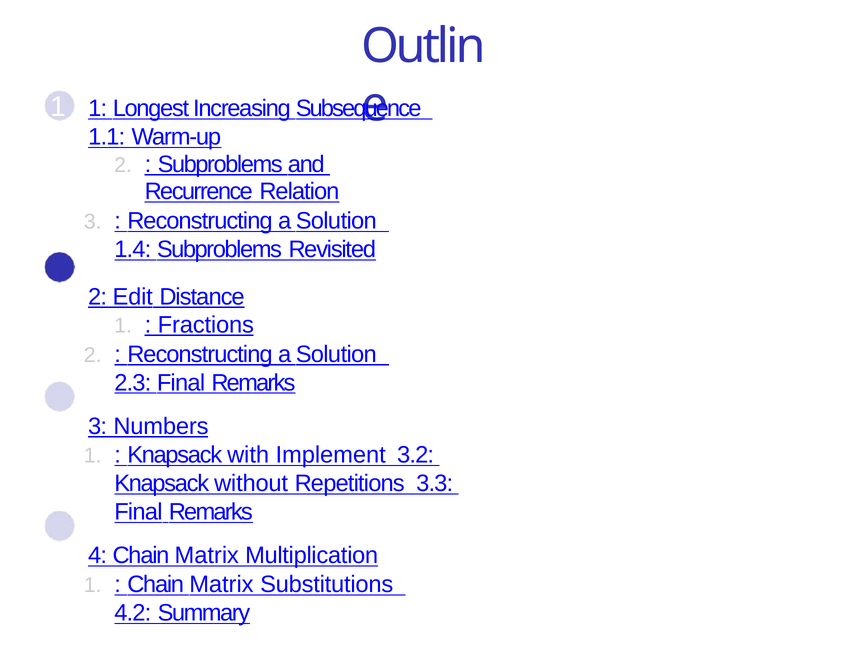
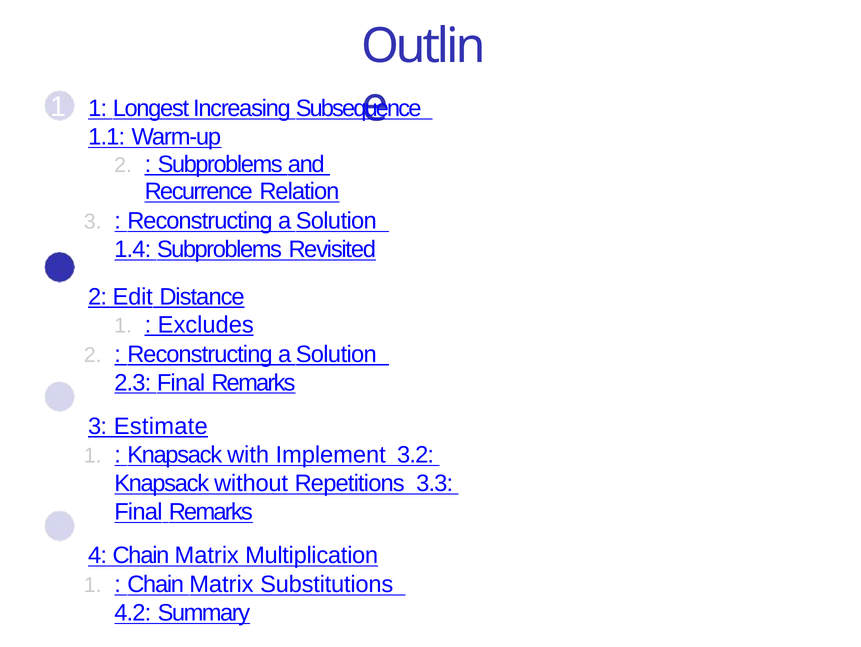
Fractions: Fractions -> Excludes
Numbers: Numbers -> Estimate
